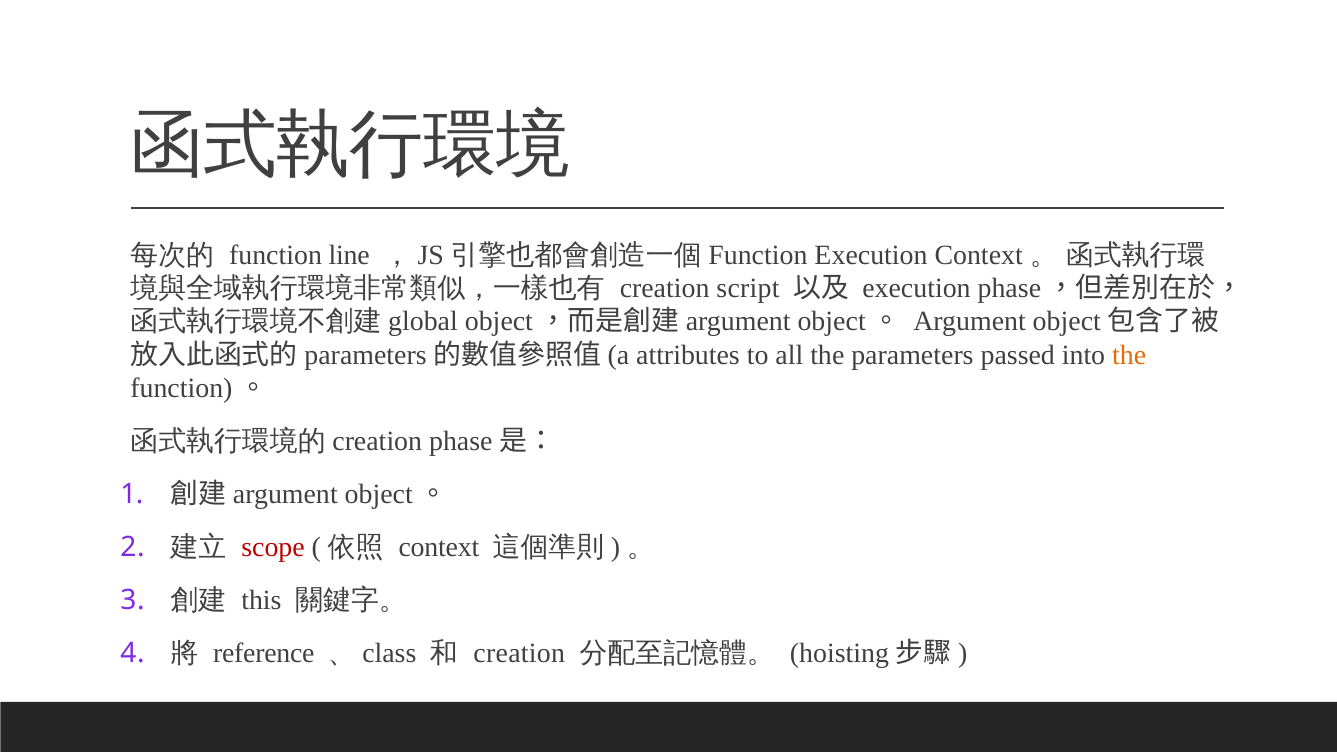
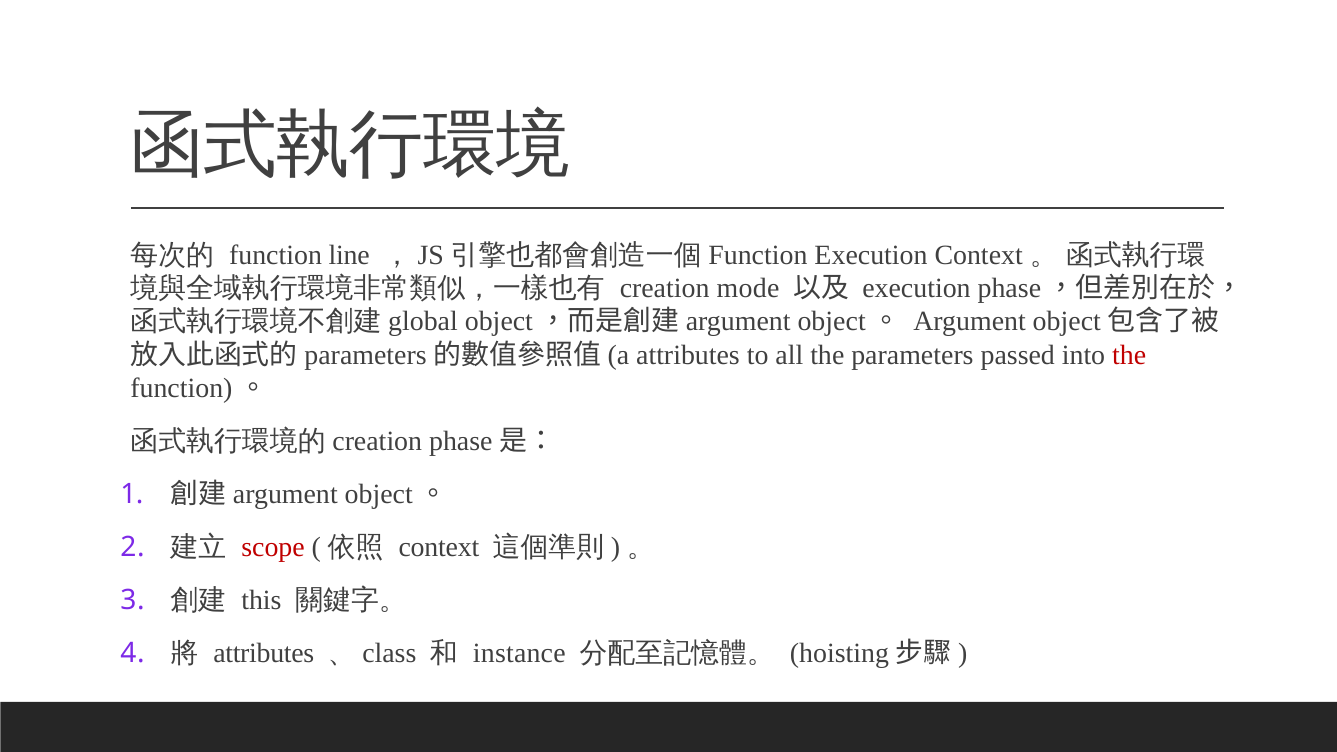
script: script -> mode
the at (1129, 355) colour: orange -> red
reference at (264, 653): reference -> attributes
creation at (519, 653): creation -> instance
